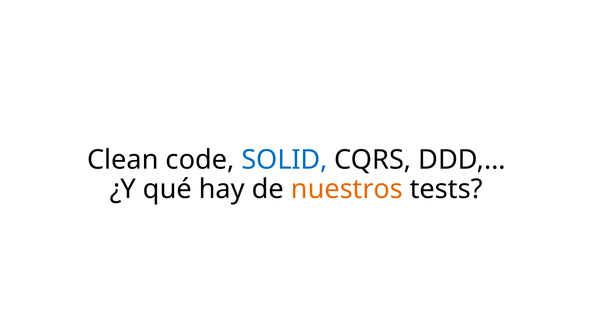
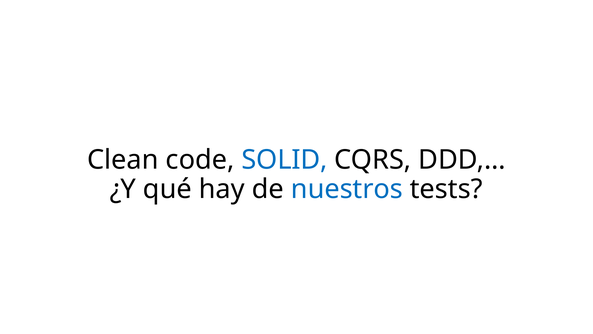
nuestros colour: orange -> blue
